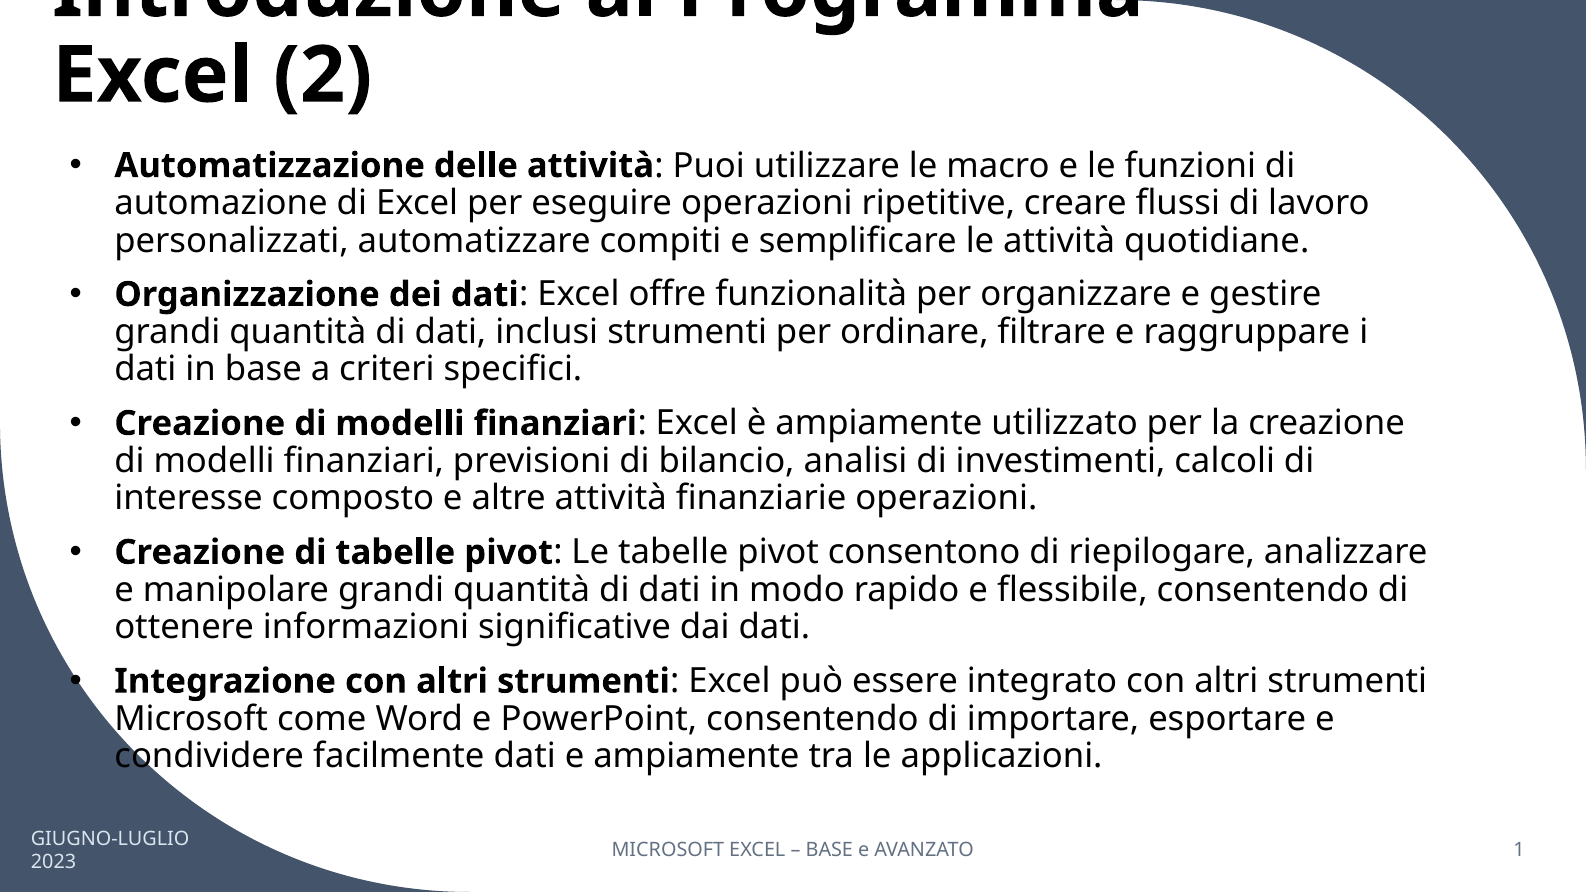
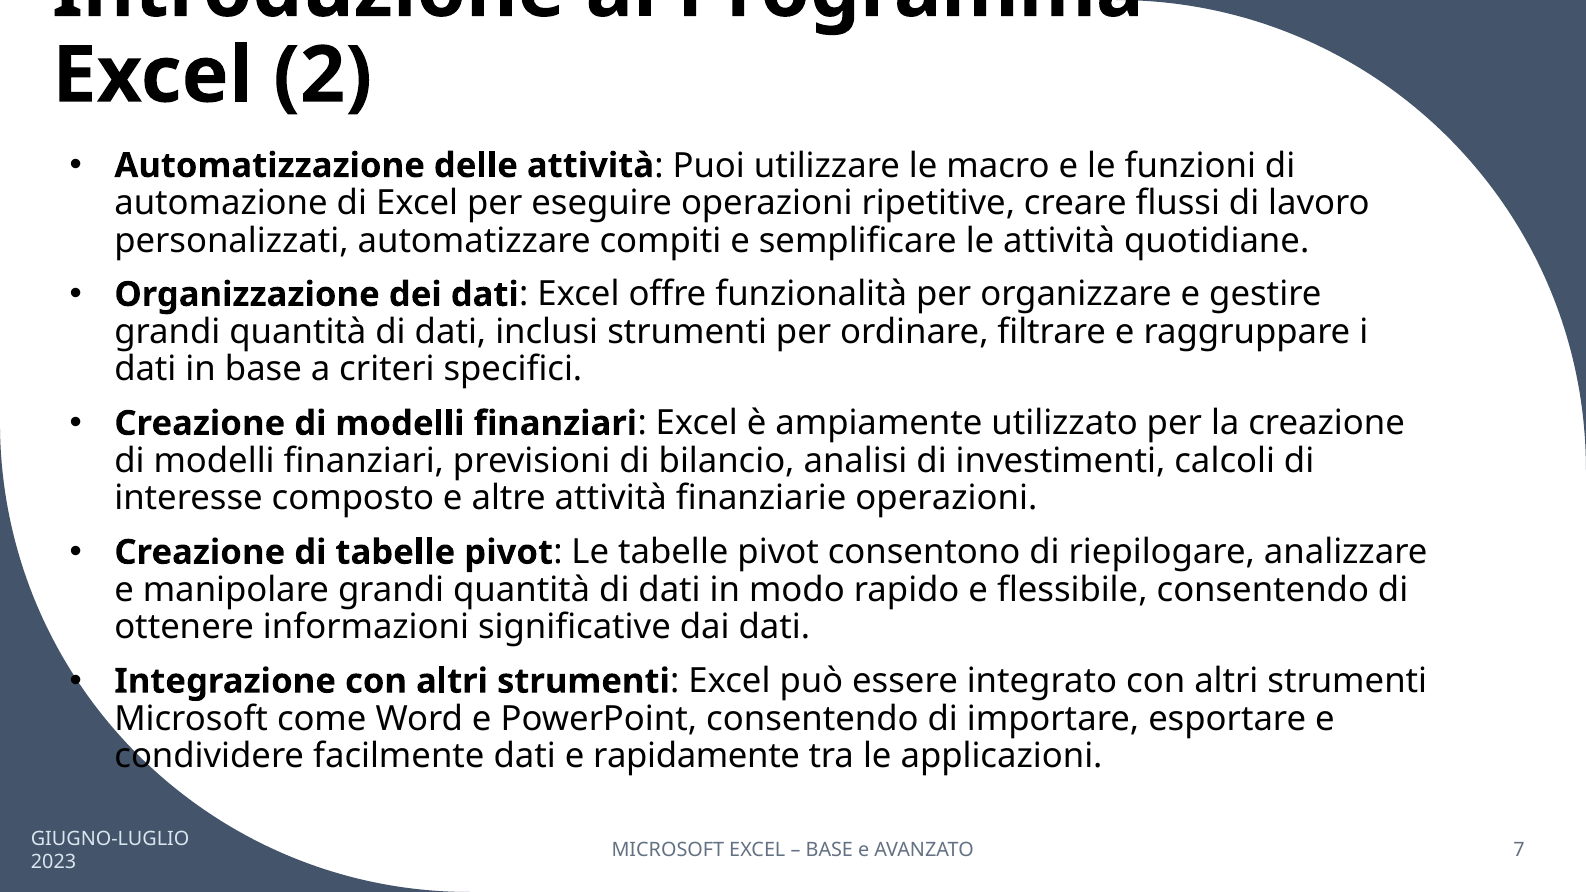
e ampiamente: ampiamente -> rapidamente
1: 1 -> 7
